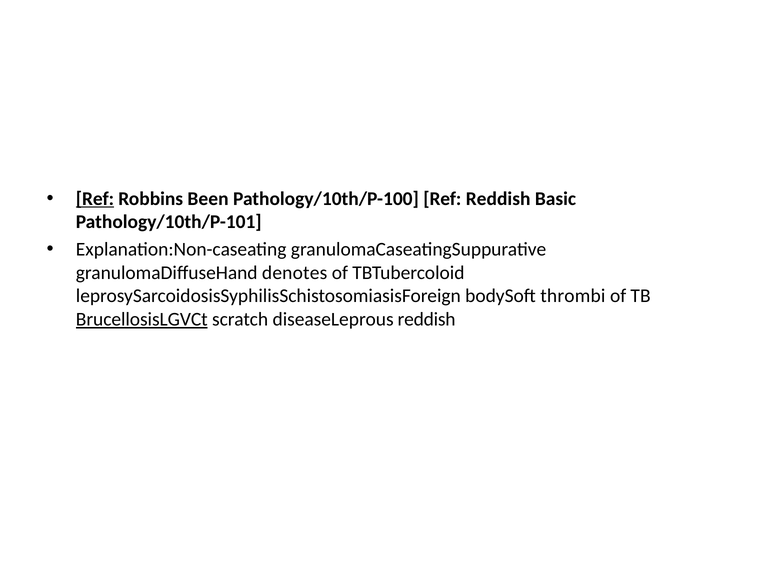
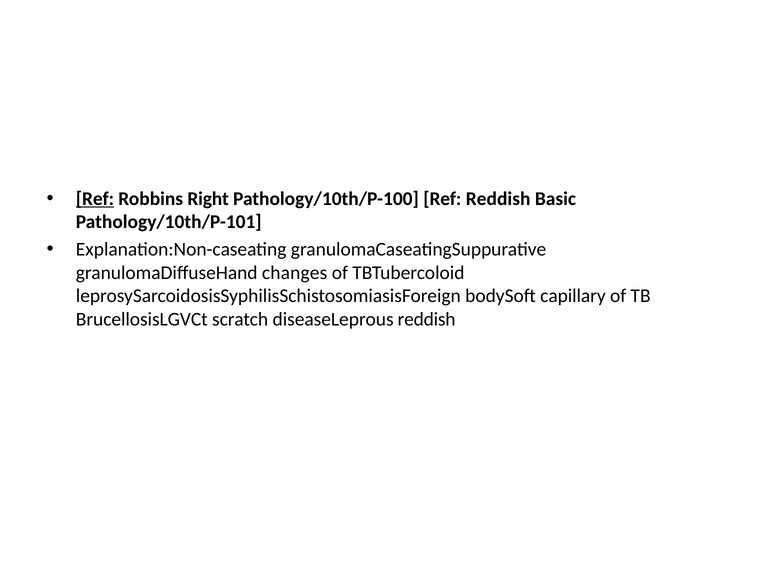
Been: Been -> Right
denotes: denotes -> changes
thrombi: thrombi -> capillary
BrucellosisLGVCt underline: present -> none
